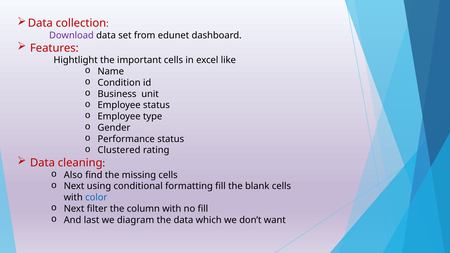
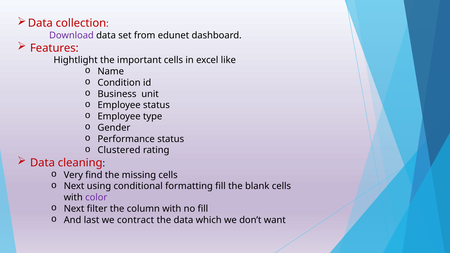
Also: Also -> Very
color colour: blue -> purple
diagram: diagram -> contract
